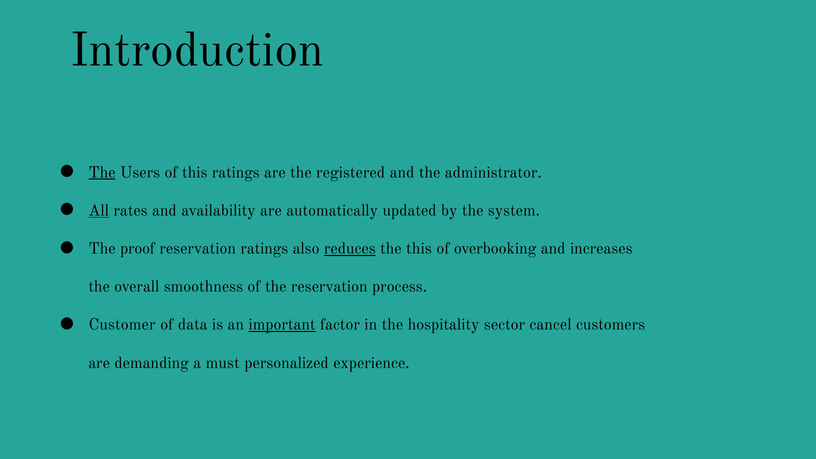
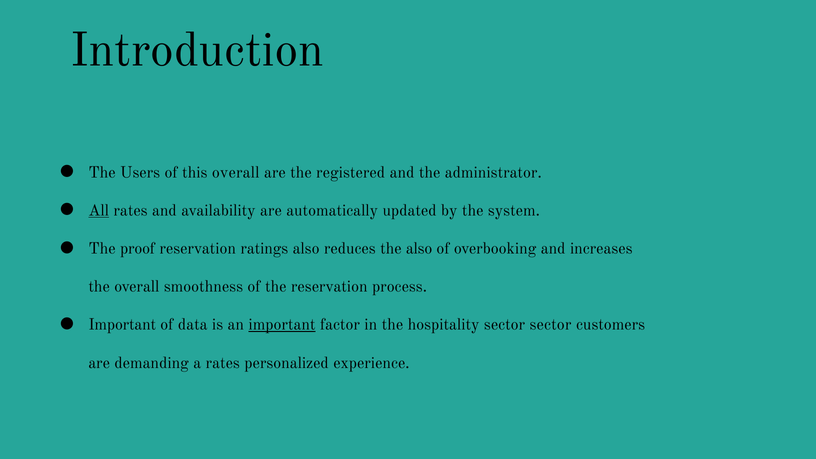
The at (102, 172) underline: present -> none
this ratings: ratings -> overall
reduces underline: present -> none
the this: this -> also
Customer at (122, 325): Customer -> Important
sector cancel: cancel -> sector
a must: must -> rates
